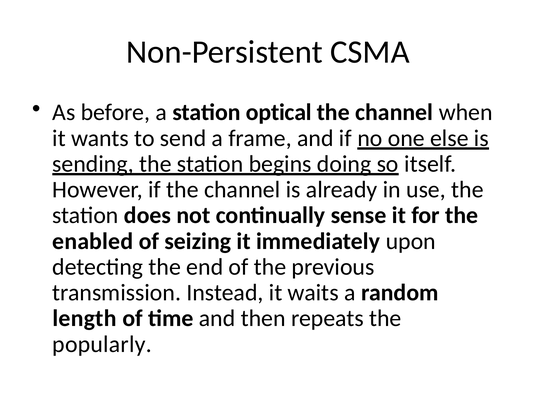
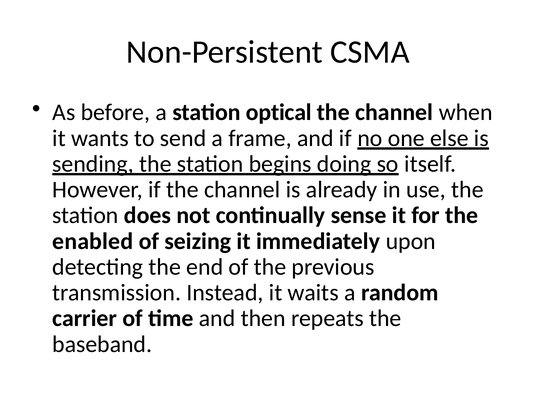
length: length -> carrier
popularly: popularly -> baseband
